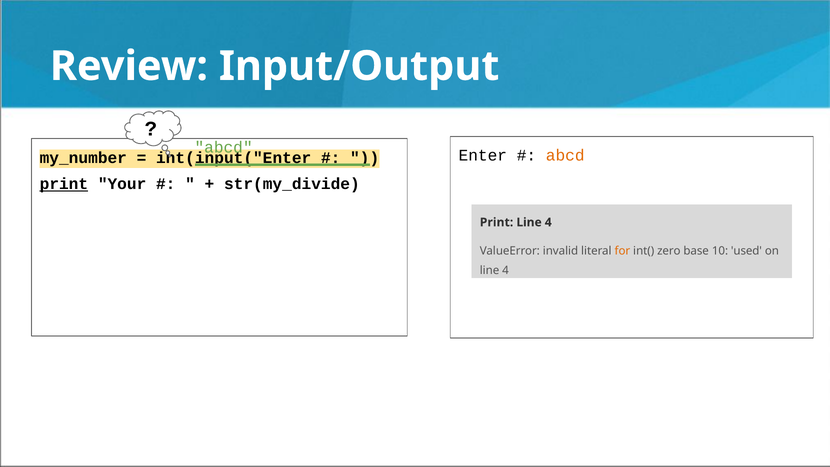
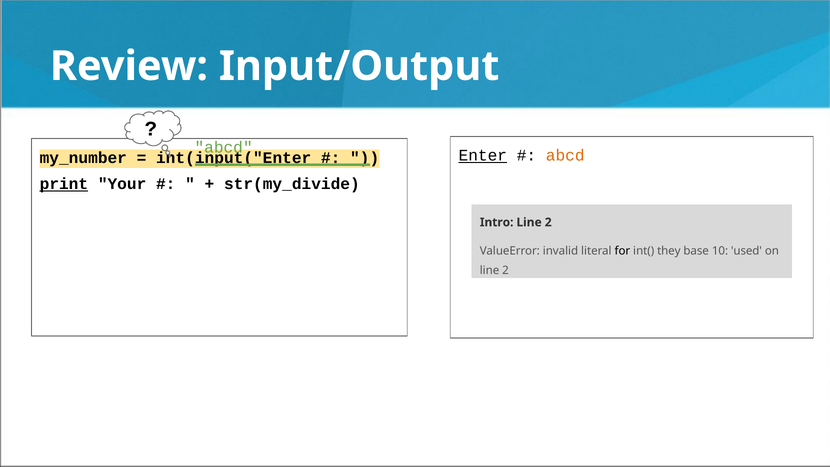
Enter underline: none -> present
Print at (497, 222): Print -> Intro
4 at (548, 222): 4 -> 2
for colour: orange -> black
zero: zero -> they
4 at (506, 270): 4 -> 2
